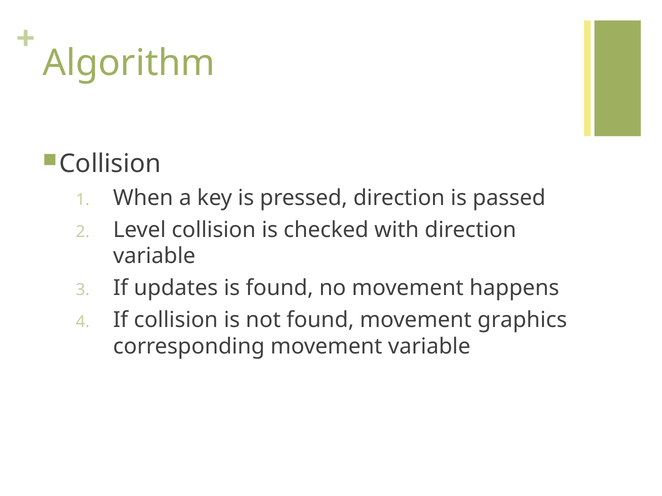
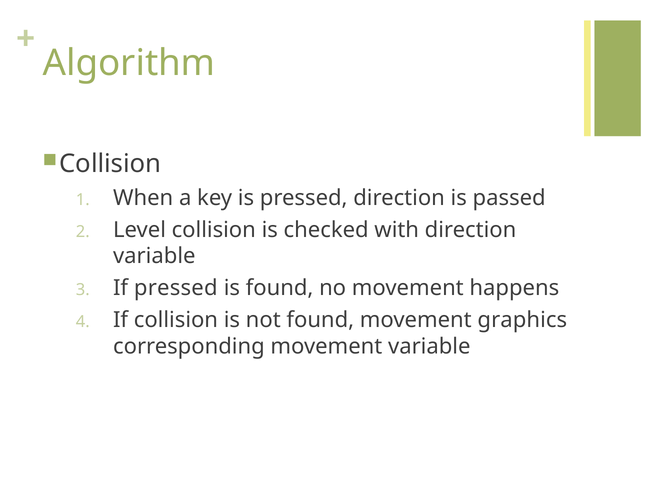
If updates: updates -> pressed
